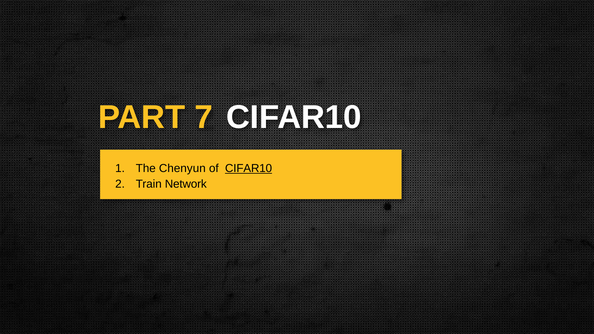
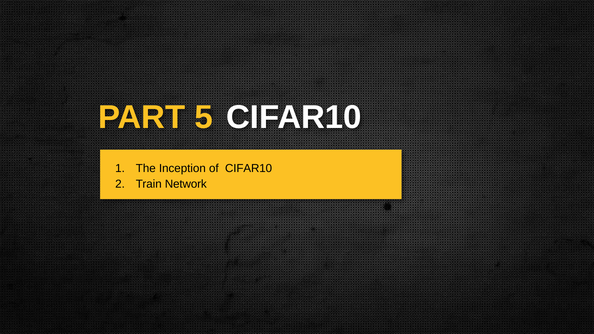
7: 7 -> 5
Chenyun: Chenyun -> Inception
CIFAR10 at (249, 168) underline: present -> none
